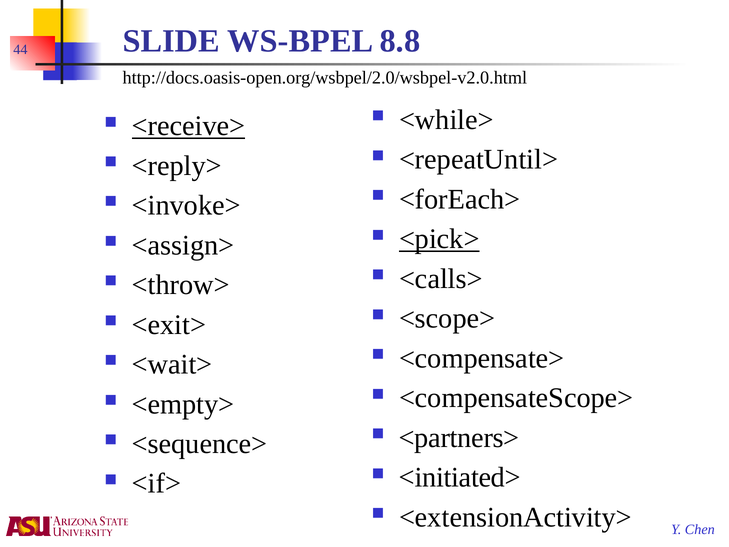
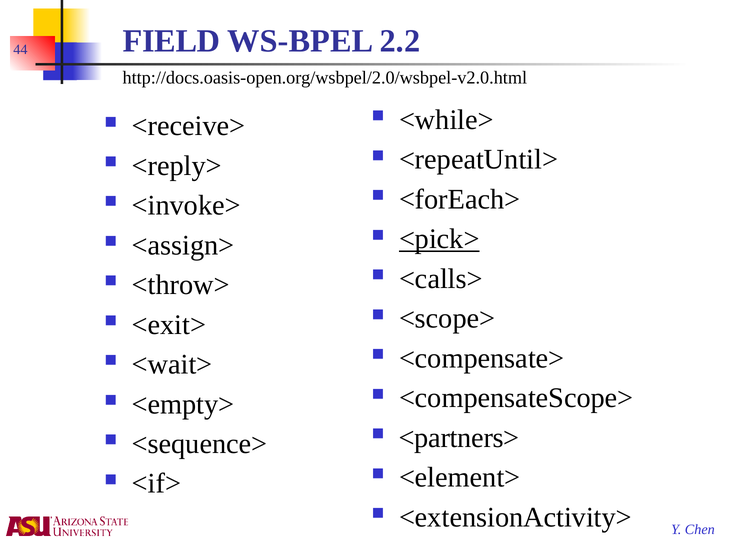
SLIDE: SLIDE -> FIELD
8.8: 8.8 -> 2.2
<receive> underline: present -> none
<initiated>: <initiated> -> <element>
